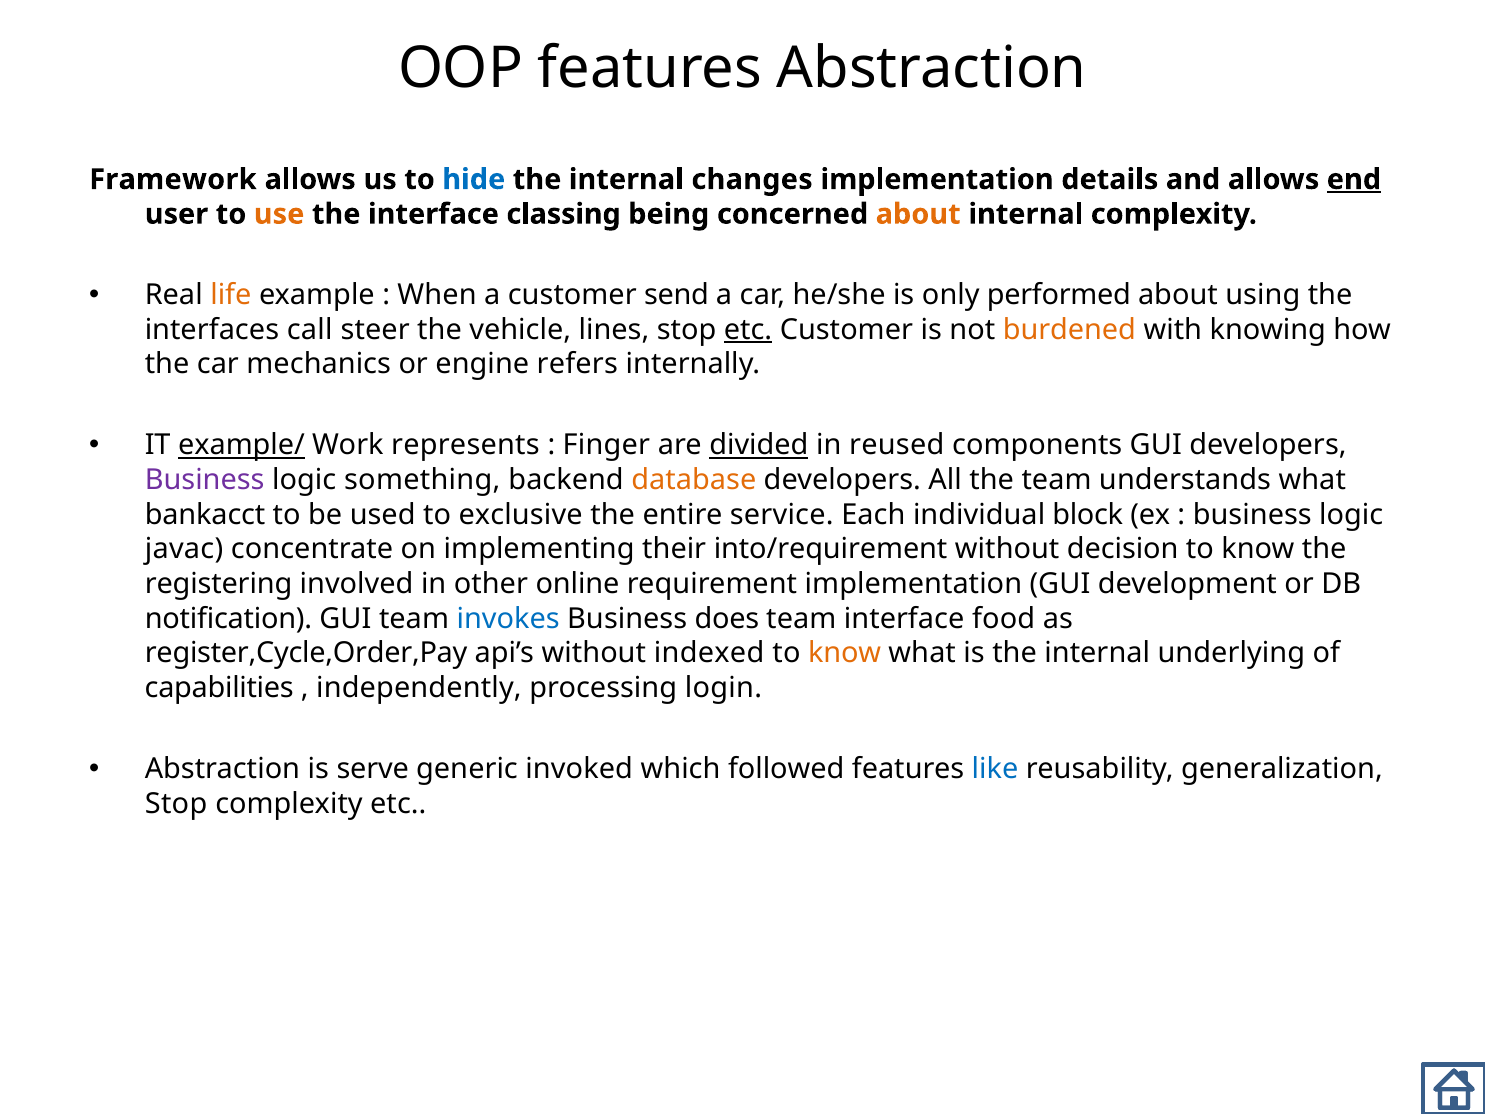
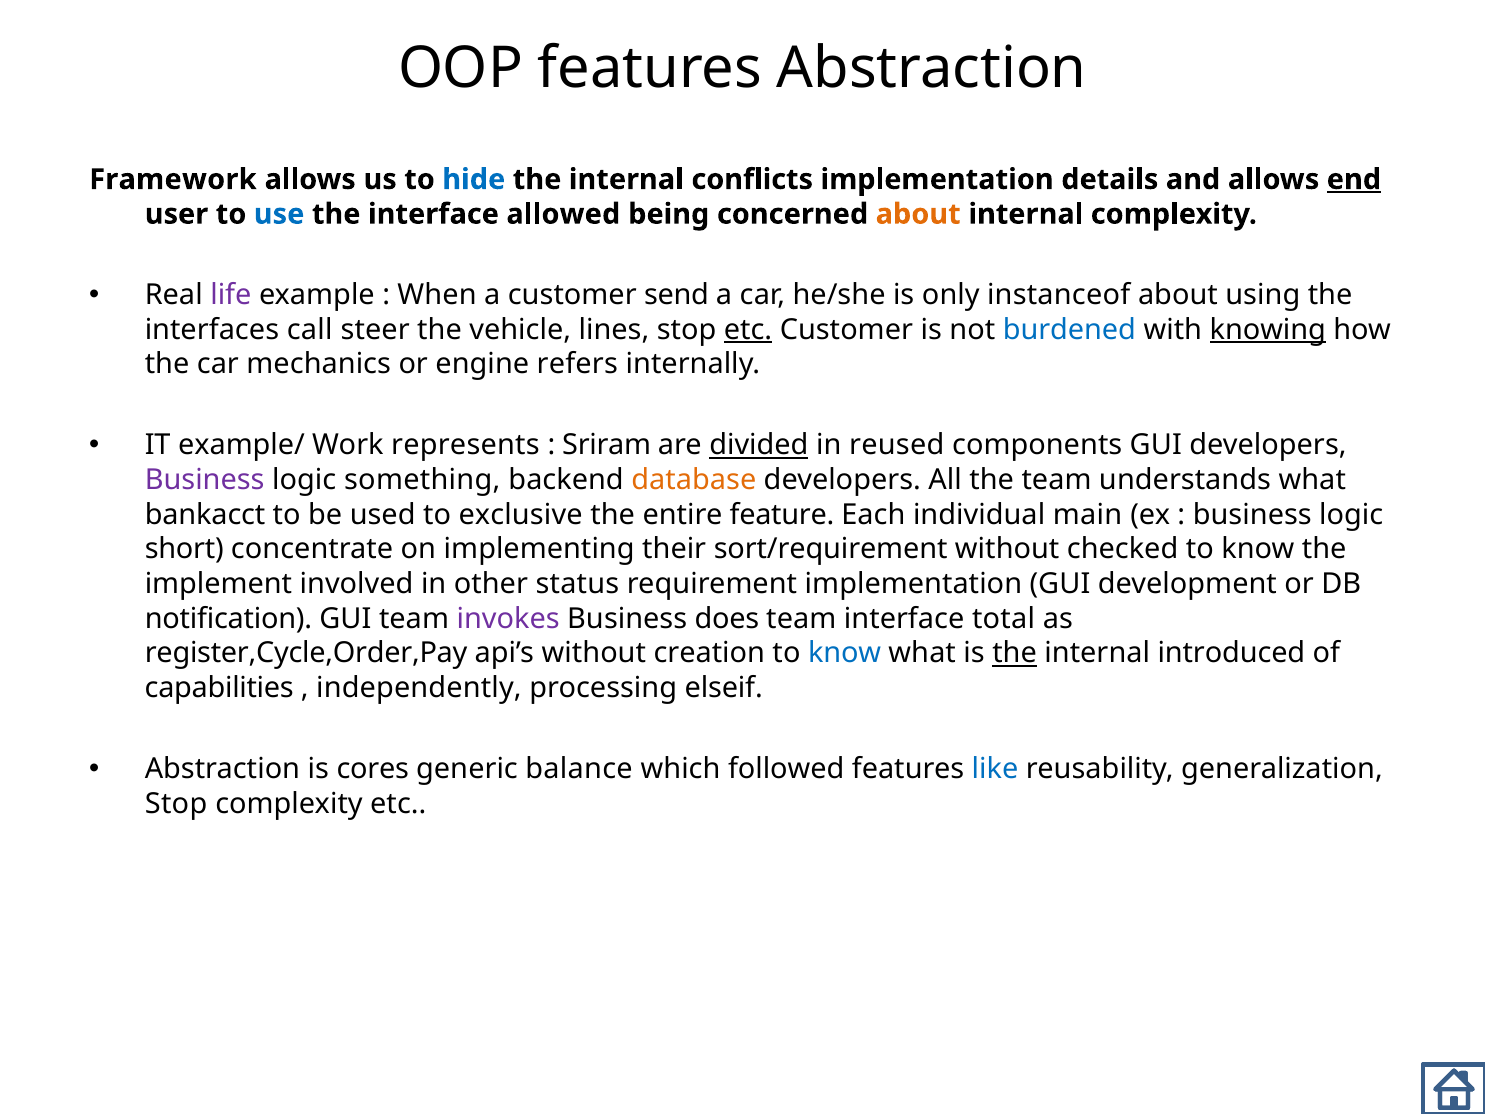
changes: changes -> conflicts
use colour: orange -> blue
classing: classing -> allowed
life colour: orange -> purple
performed: performed -> instanceof
burdened colour: orange -> blue
knowing underline: none -> present
example/ underline: present -> none
Finger: Finger -> Sriram
service: service -> feature
block: block -> main
javac: javac -> short
into/requirement: into/requirement -> sort/requirement
decision: decision -> checked
registering: registering -> implement
online: online -> status
invokes colour: blue -> purple
food: food -> total
indexed: indexed -> creation
know at (845, 653) colour: orange -> blue
the at (1015, 653) underline: none -> present
underlying: underlying -> introduced
login: login -> elseif
serve: serve -> cores
invoked: invoked -> balance
